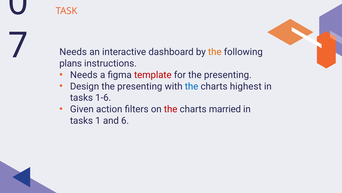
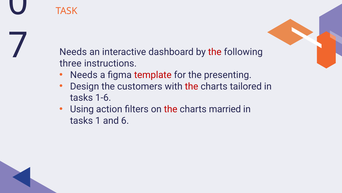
the at (215, 52) colour: orange -> red
plans: plans -> three
Design the presenting: presenting -> customers
the at (192, 86) colour: blue -> red
highest: highest -> tailored
Given: Given -> Using
